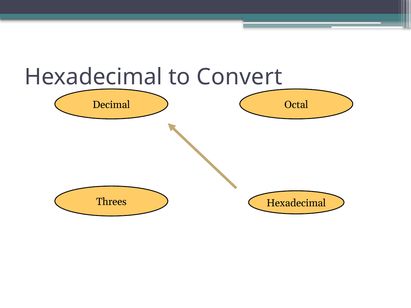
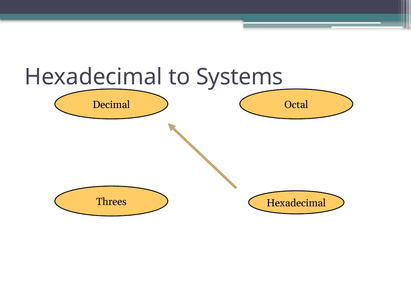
Convert: Convert -> Systems
